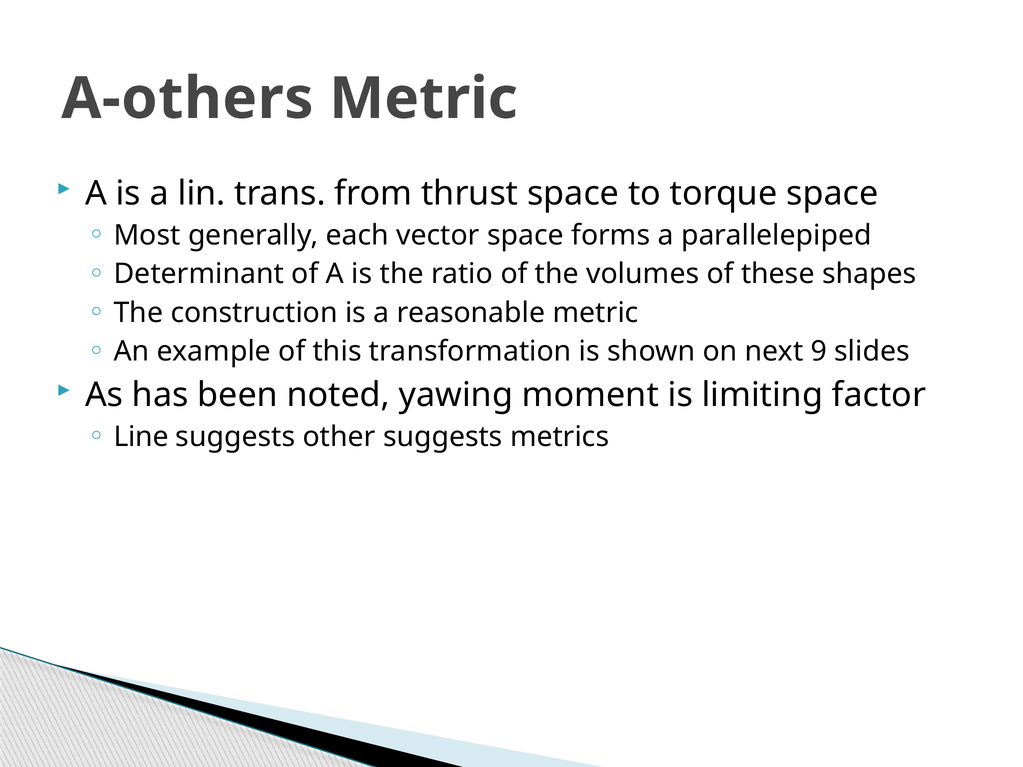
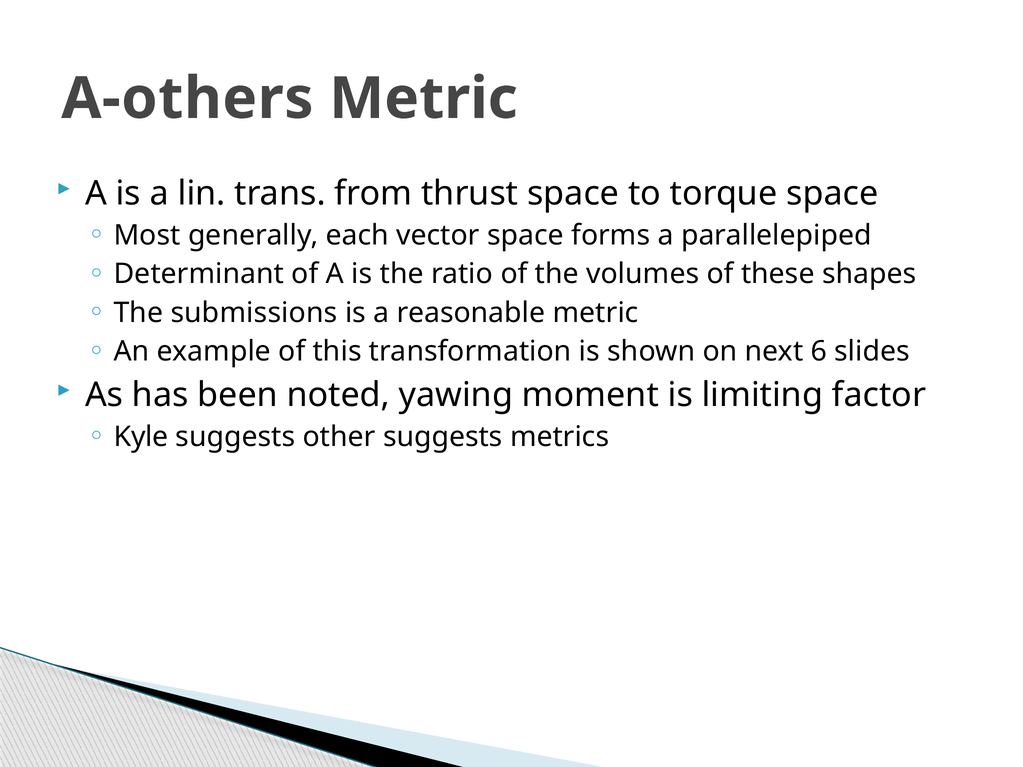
construction: construction -> submissions
9: 9 -> 6
Line: Line -> Kyle
